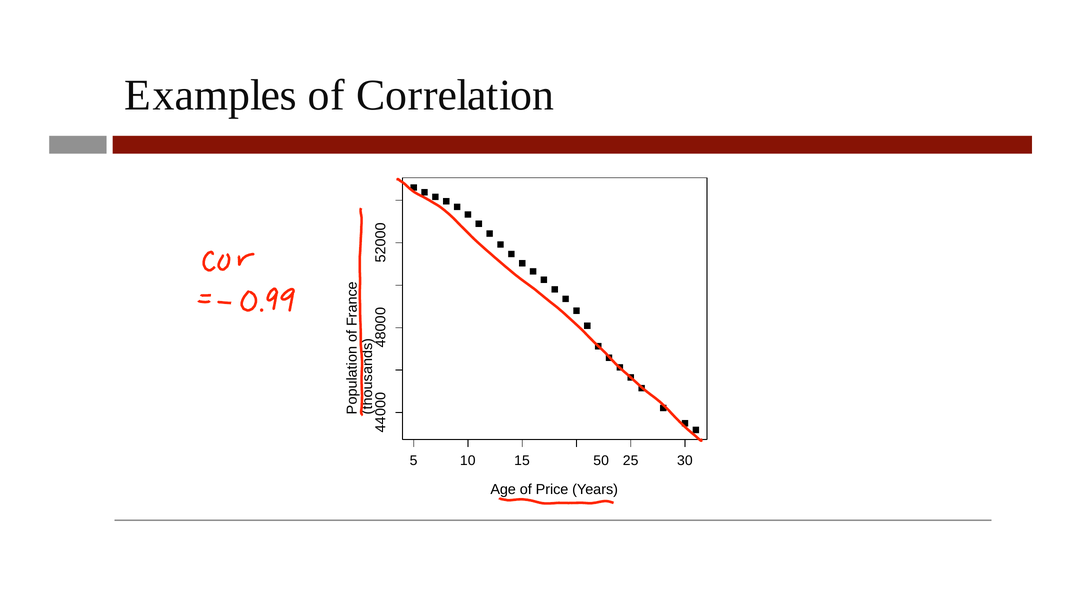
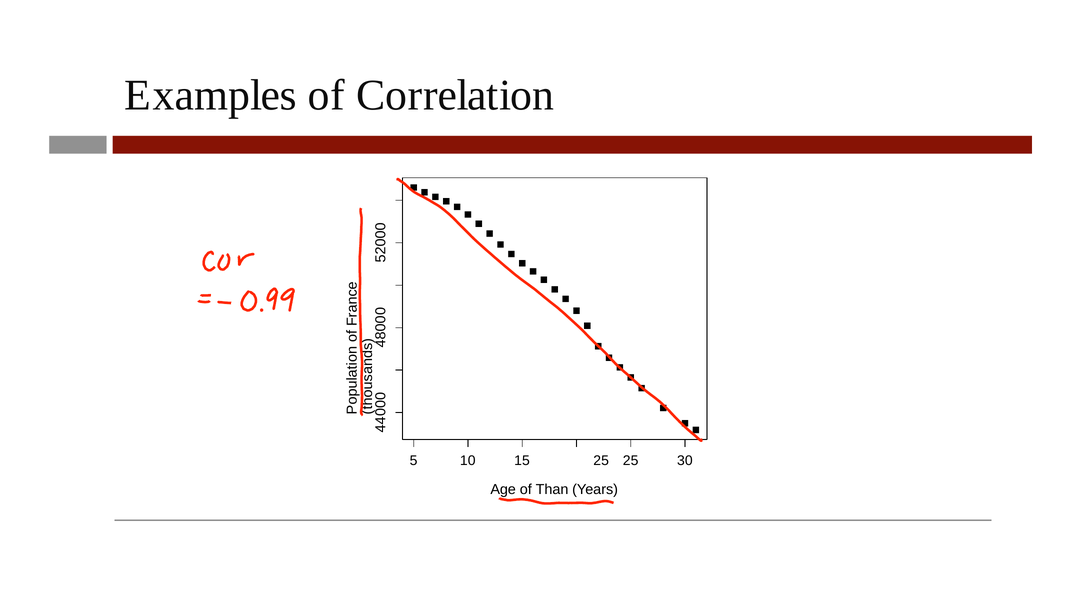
15 50: 50 -> 25
Price: Price -> Than
